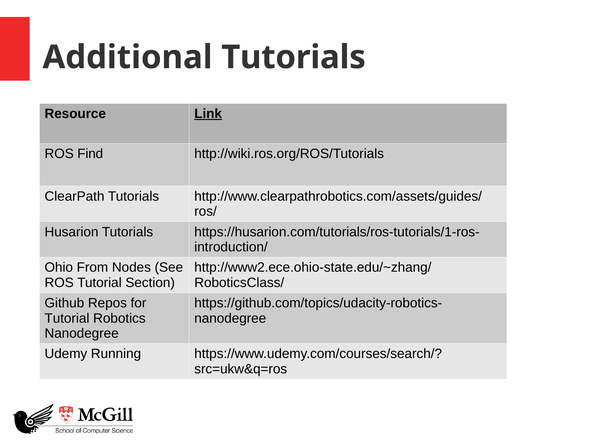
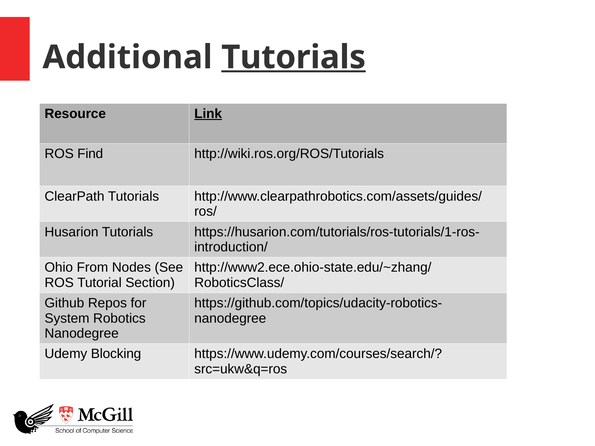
Tutorials at (294, 57) underline: none -> present
Tutorial at (67, 318): Tutorial -> System
Running: Running -> Blocking
